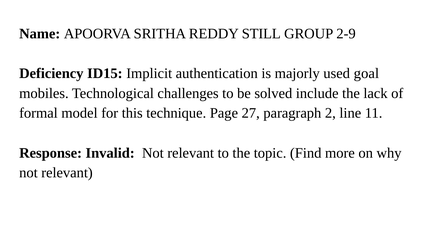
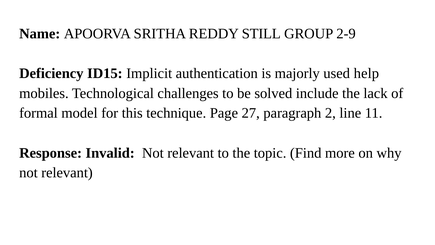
goal: goal -> help
